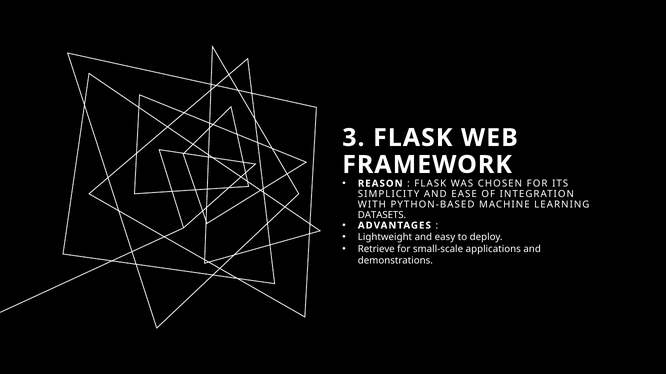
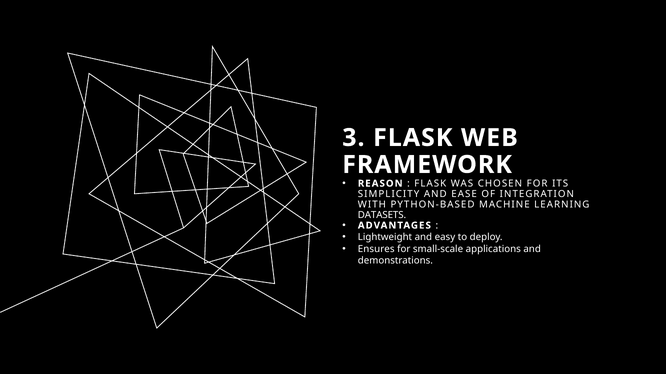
Retrieve: Retrieve -> Ensures
